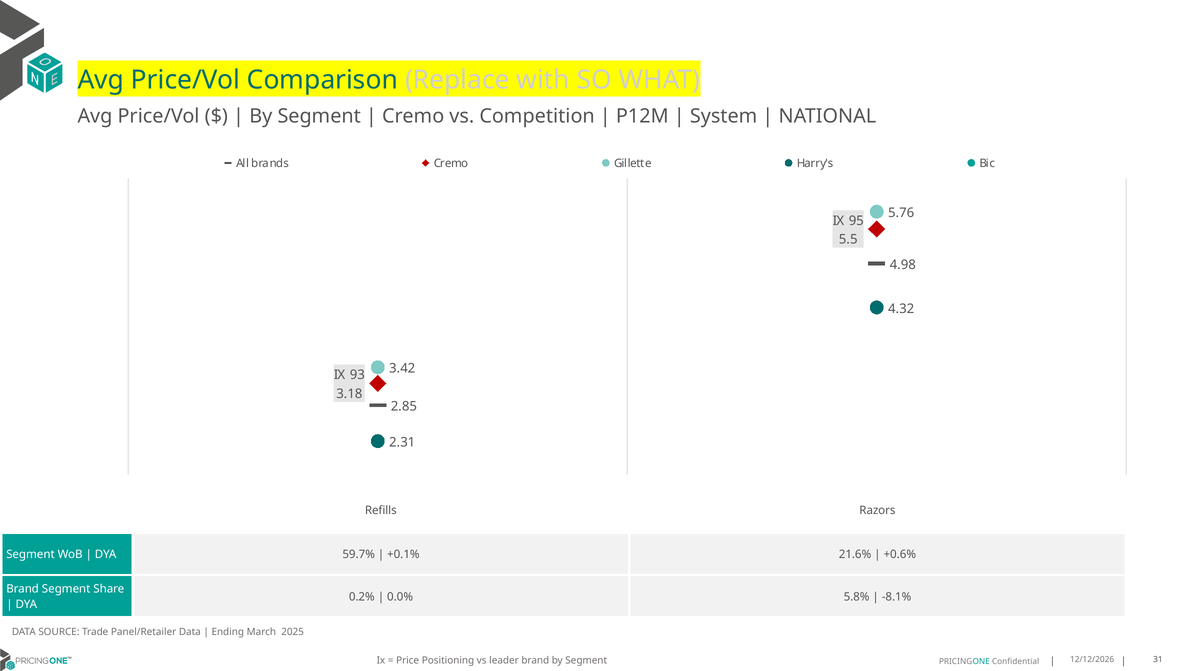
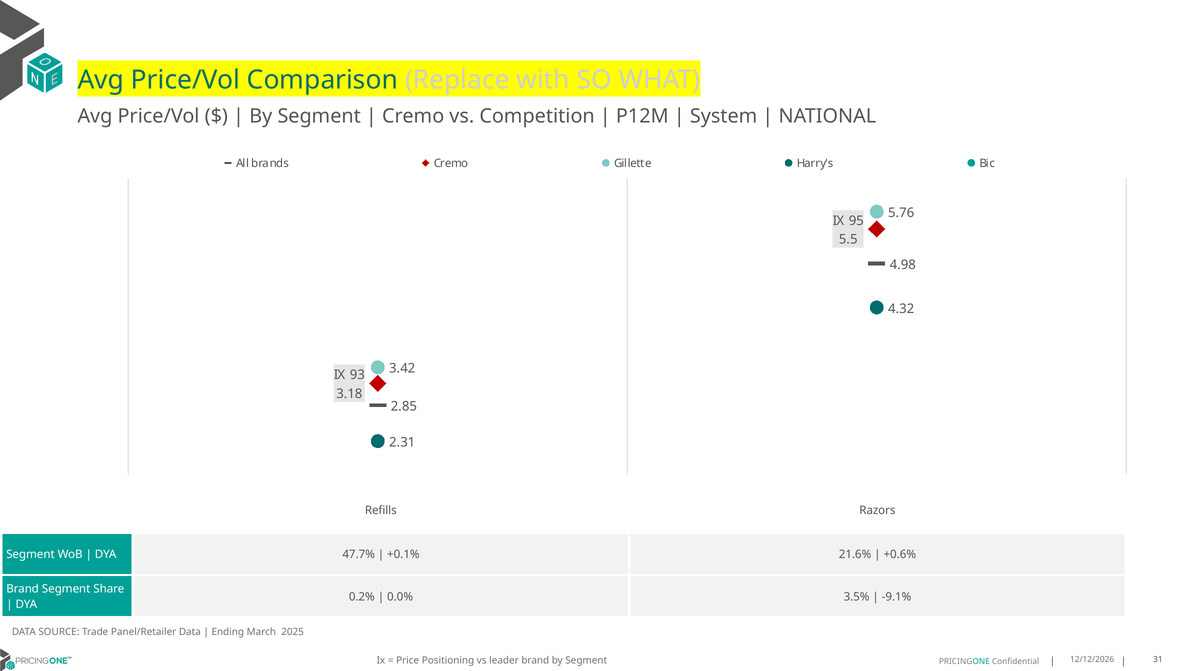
59.7%: 59.7% -> 47.7%
5.8%: 5.8% -> 3.5%
-8.1%: -8.1% -> -9.1%
